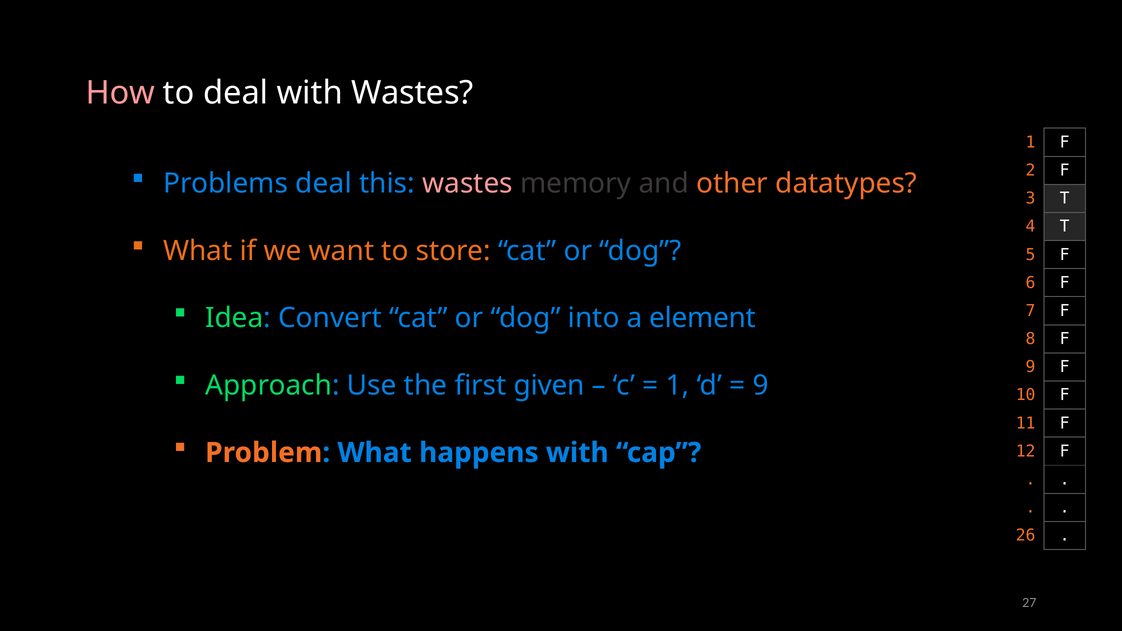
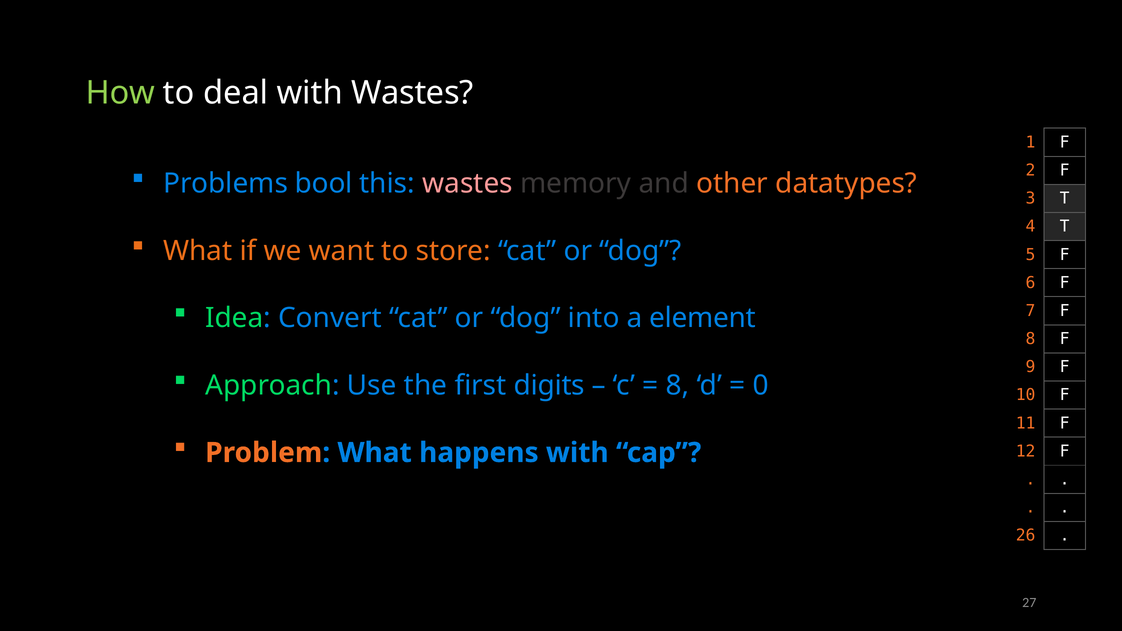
How colour: pink -> light green
Problems deal: deal -> bool
given: given -> digits
1 at (678, 386): 1 -> 8
9 at (761, 386): 9 -> 0
